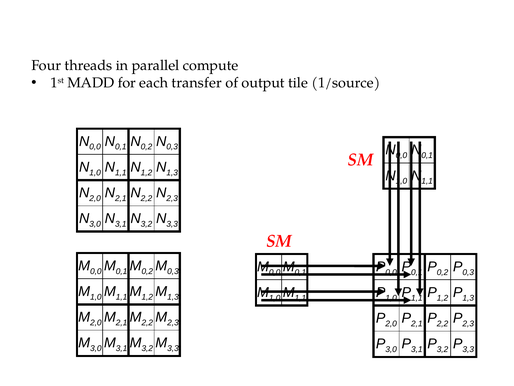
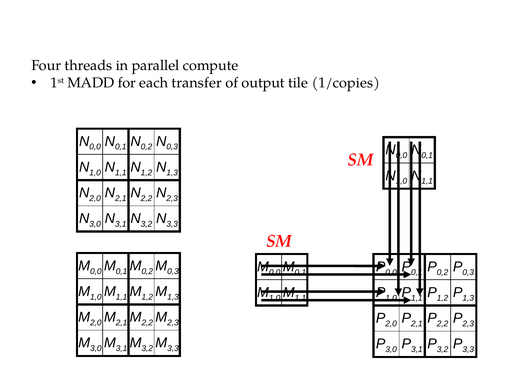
1/source: 1/source -> 1/copies
